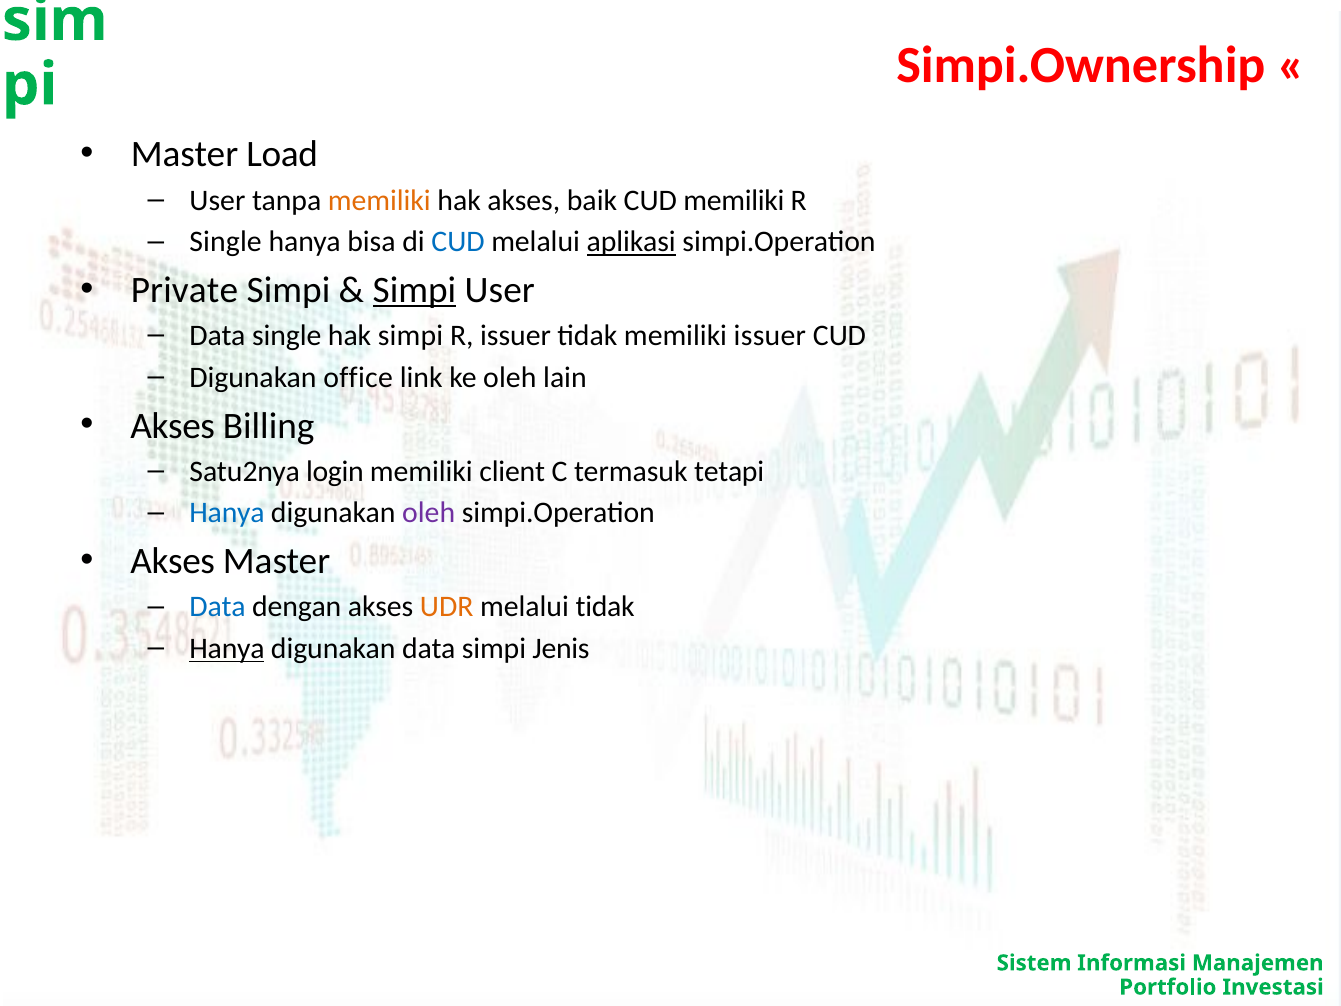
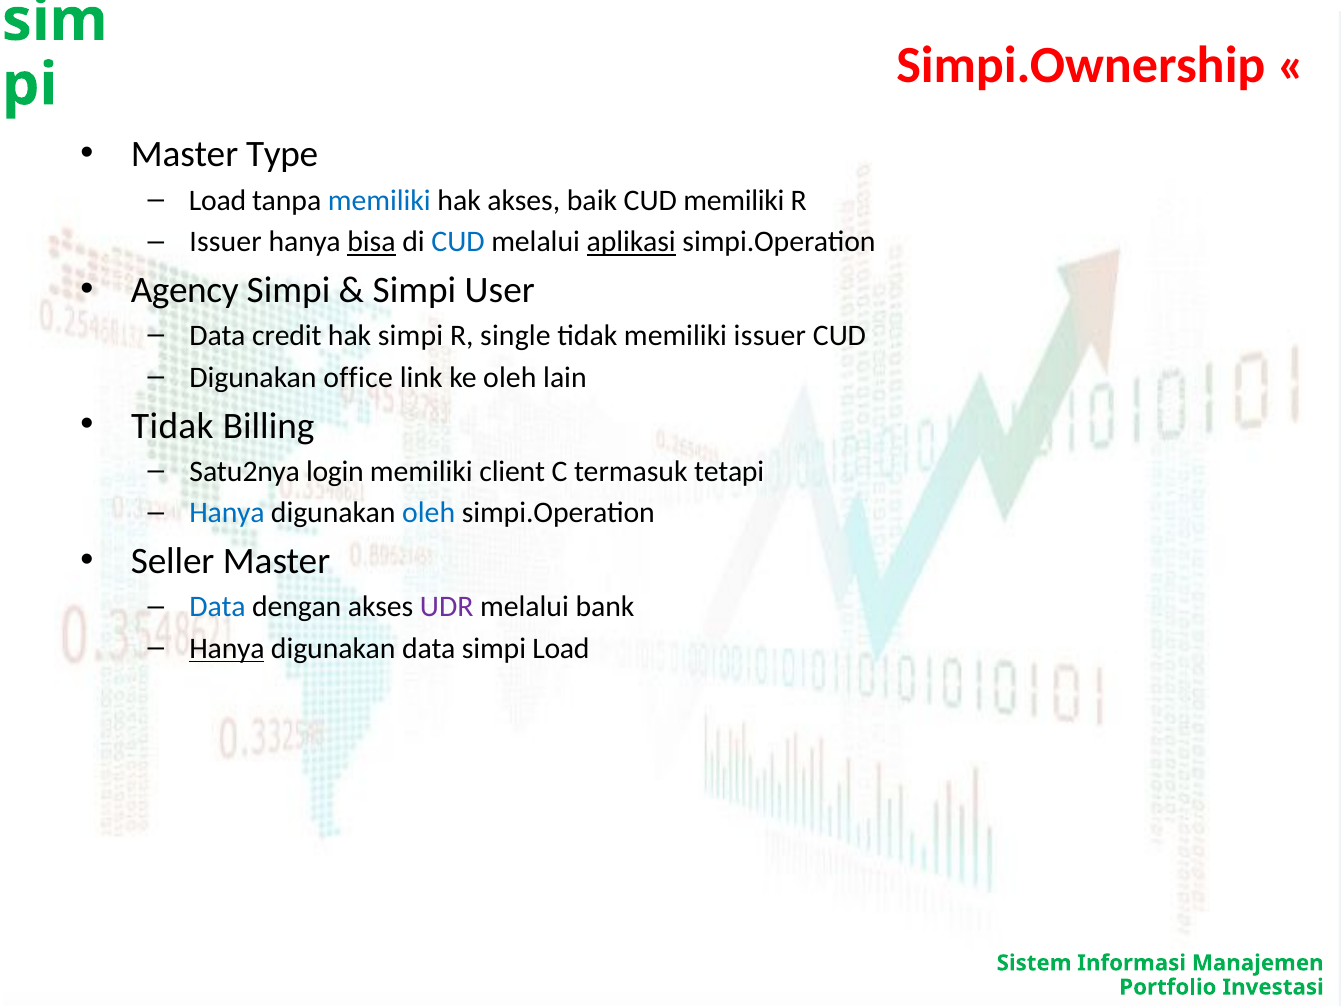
Load: Load -> Type
User at (217, 200): User -> Load
memiliki at (379, 200) colour: orange -> blue
Single at (226, 242): Single -> Issuer
bisa underline: none -> present
Private: Private -> Agency
Simpi at (414, 290) underline: present -> none
Data single: single -> credit
R issuer: issuer -> single
Akses at (173, 426): Akses -> Tidak
oleh at (429, 513) colour: purple -> blue
Akses at (173, 561): Akses -> Seller
UDR colour: orange -> purple
melalui tidak: tidak -> bank
simpi Jenis: Jenis -> Load
